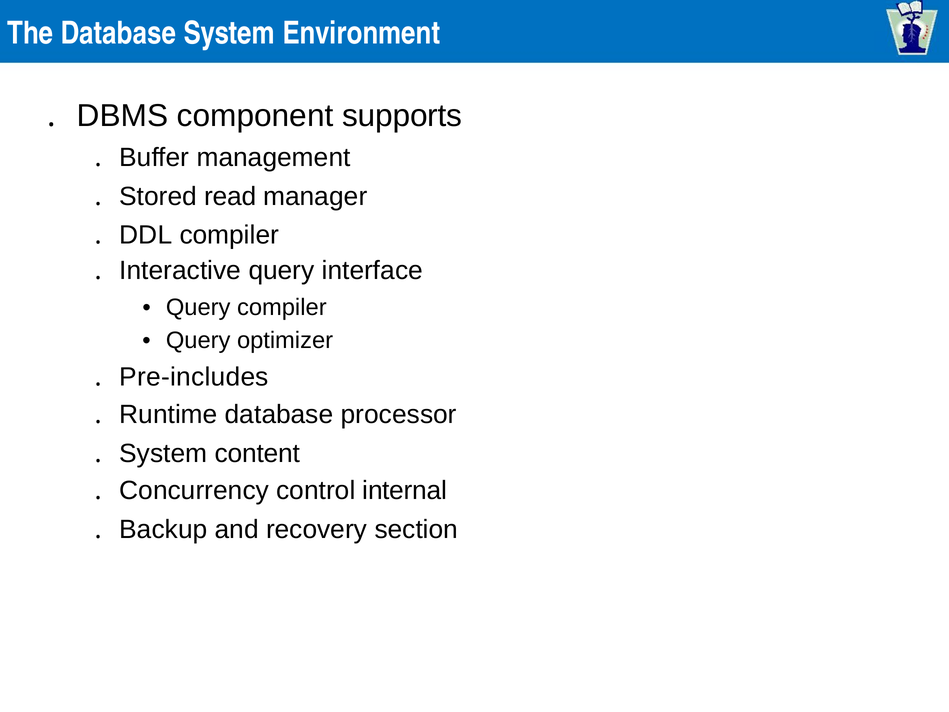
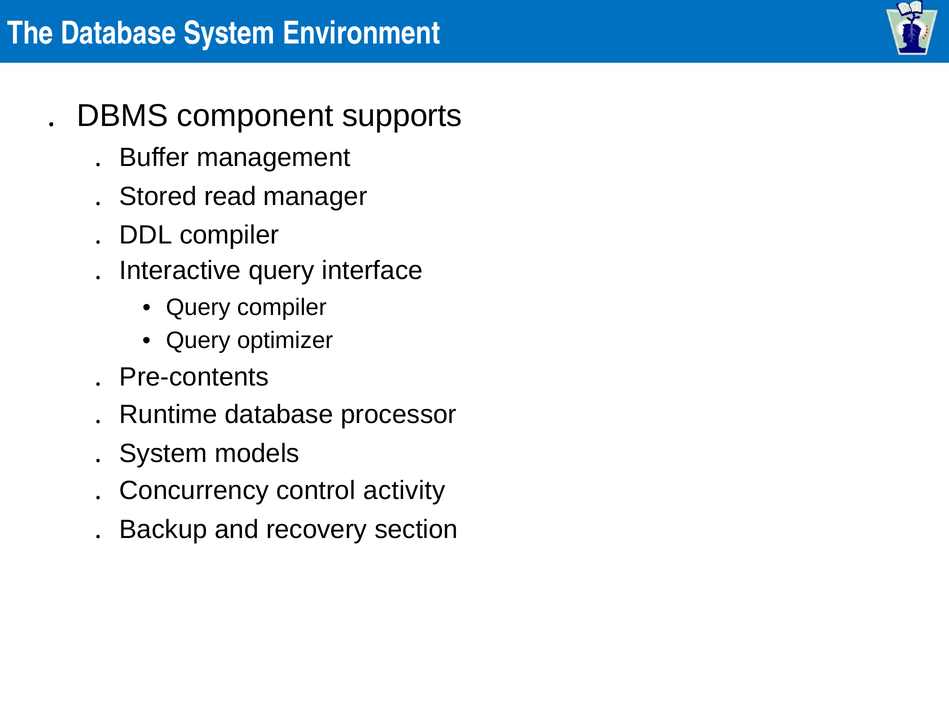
Pre-includes: Pre-includes -> Pre-contents
content: content -> models
internal: internal -> activity
